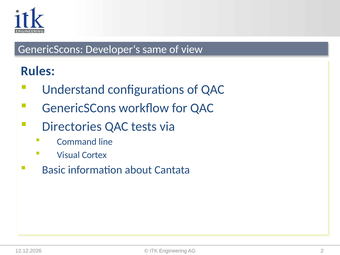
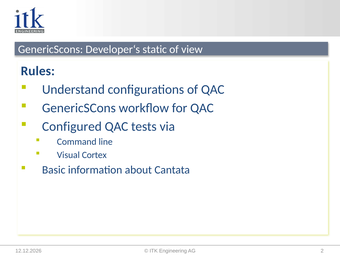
same: same -> static
Directories: Directories -> Configured
